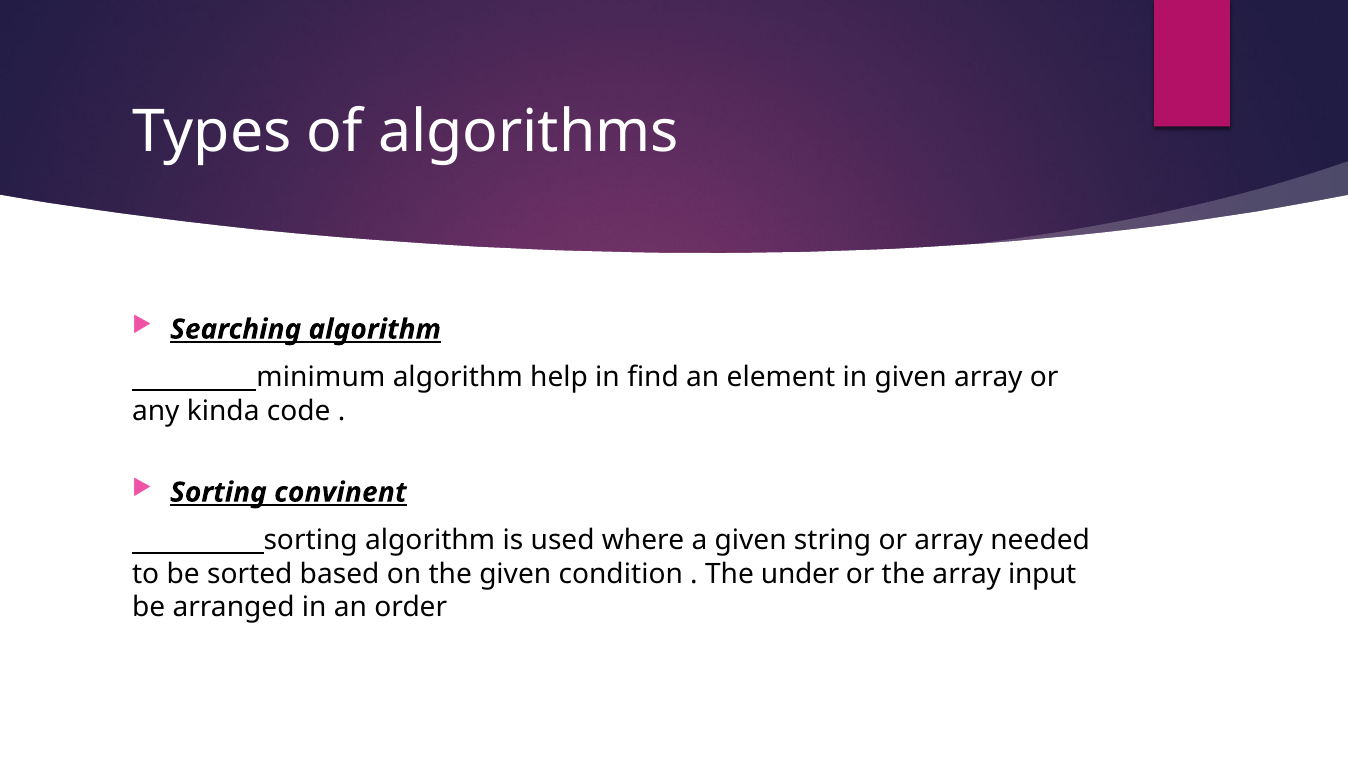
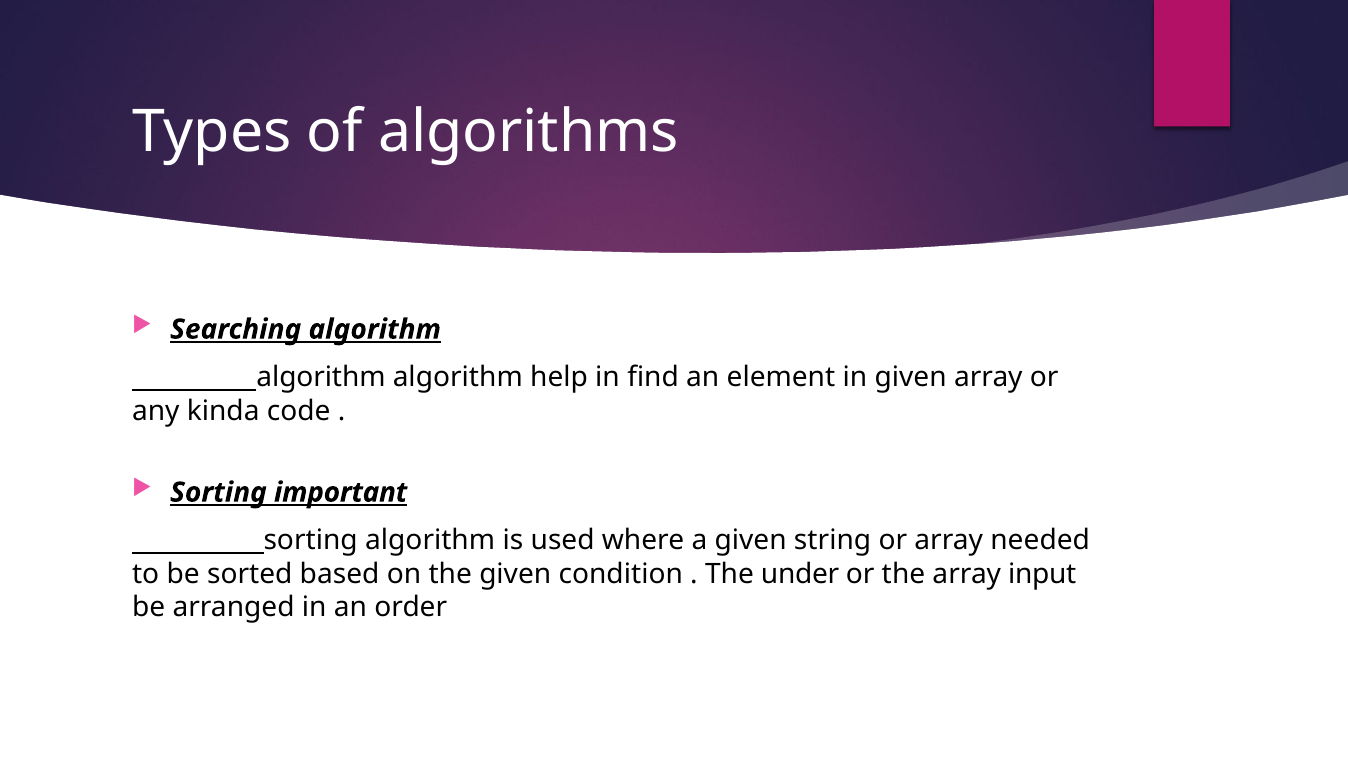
minimum at (321, 377): minimum -> algorithm
convinent: convinent -> important
